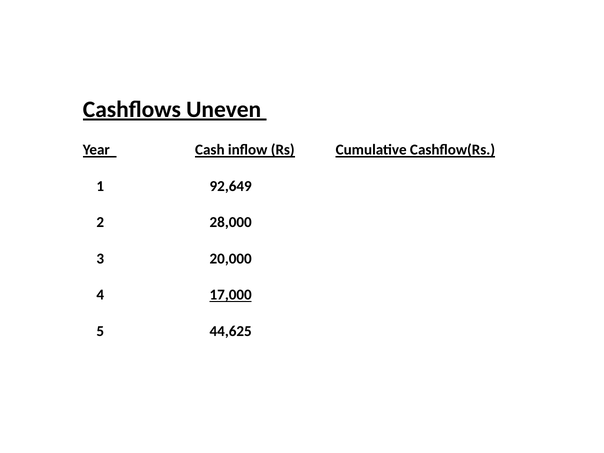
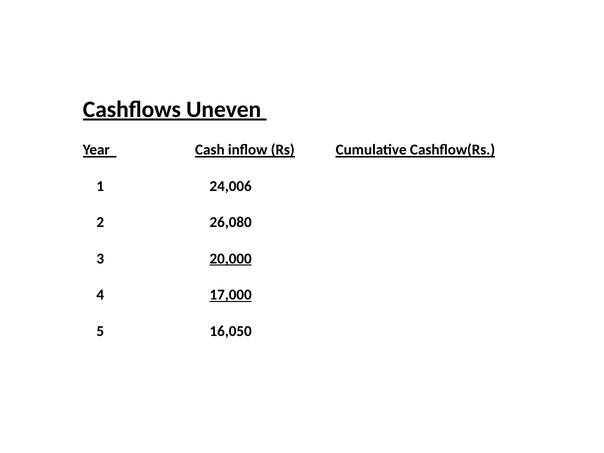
92,649: 92,649 -> 24,006
28,000: 28,000 -> 26,080
20,000 underline: none -> present
44,625: 44,625 -> 16,050
